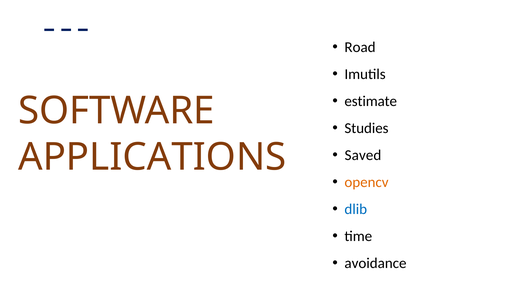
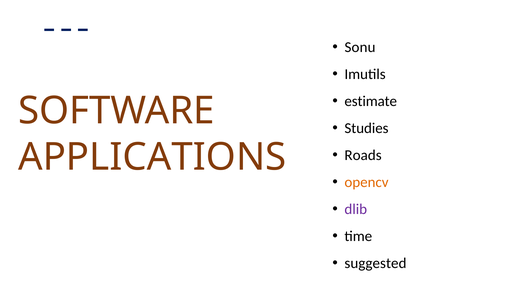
Road: Road -> Sonu
Saved: Saved -> Roads
dlib colour: blue -> purple
avoidance: avoidance -> suggested
